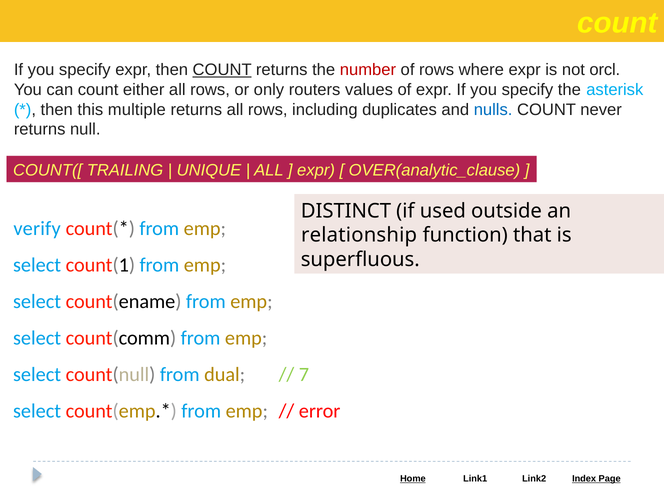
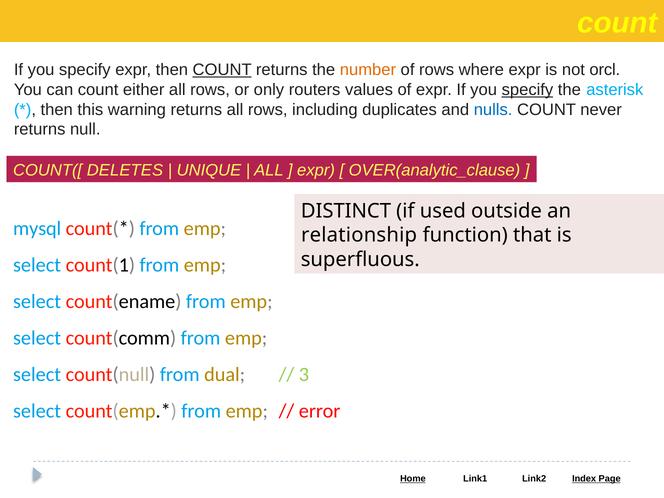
number colour: red -> orange
specify at (527, 90) underline: none -> present
multiple: multiple -> warning
TRAILING: TRAILING -> DELETES
verify: verify -> mysql
7: 7 -> 3
